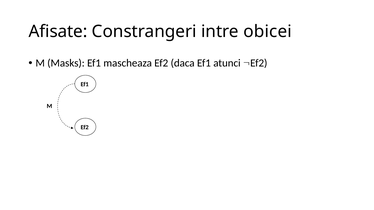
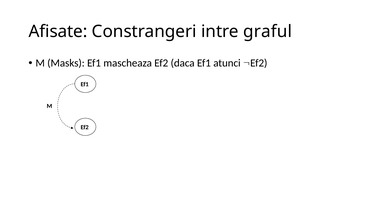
obicei: obicei -> graful
